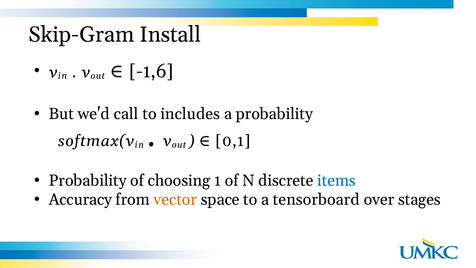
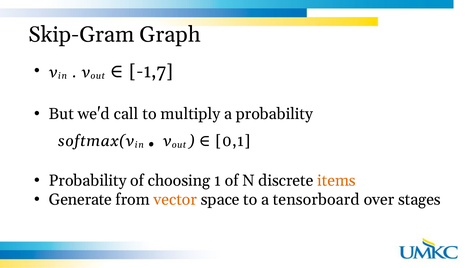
Install: Install -> Graph
-1,6: -1,6 -> -1,7
includes: includes -> multiply
items colour: blue -> orange
Accuracy: Accuracy -> Generate
